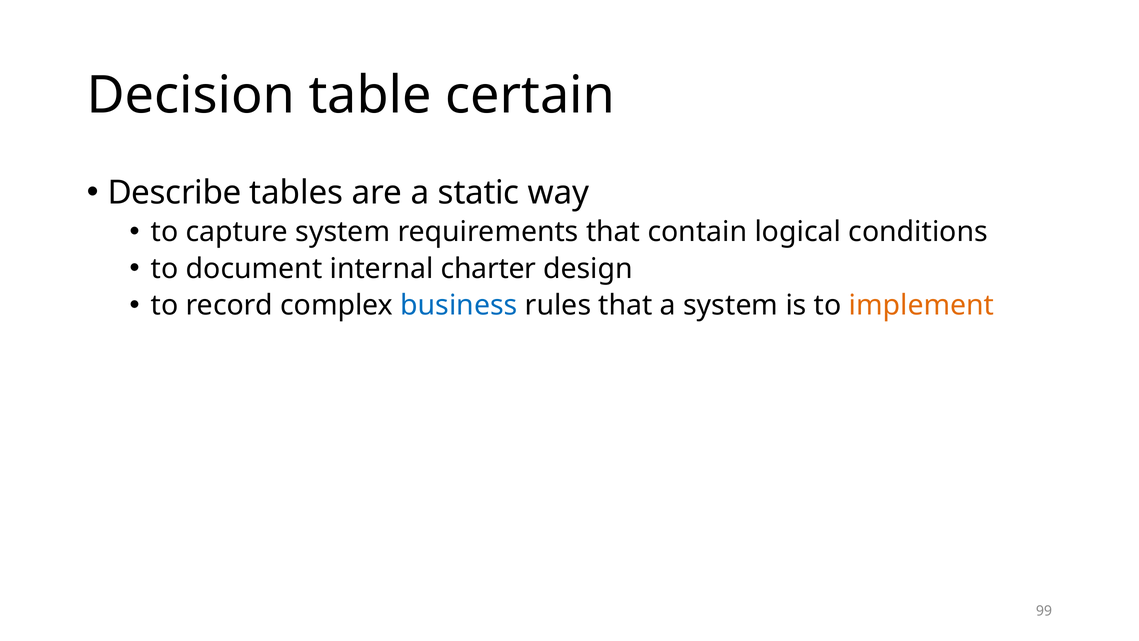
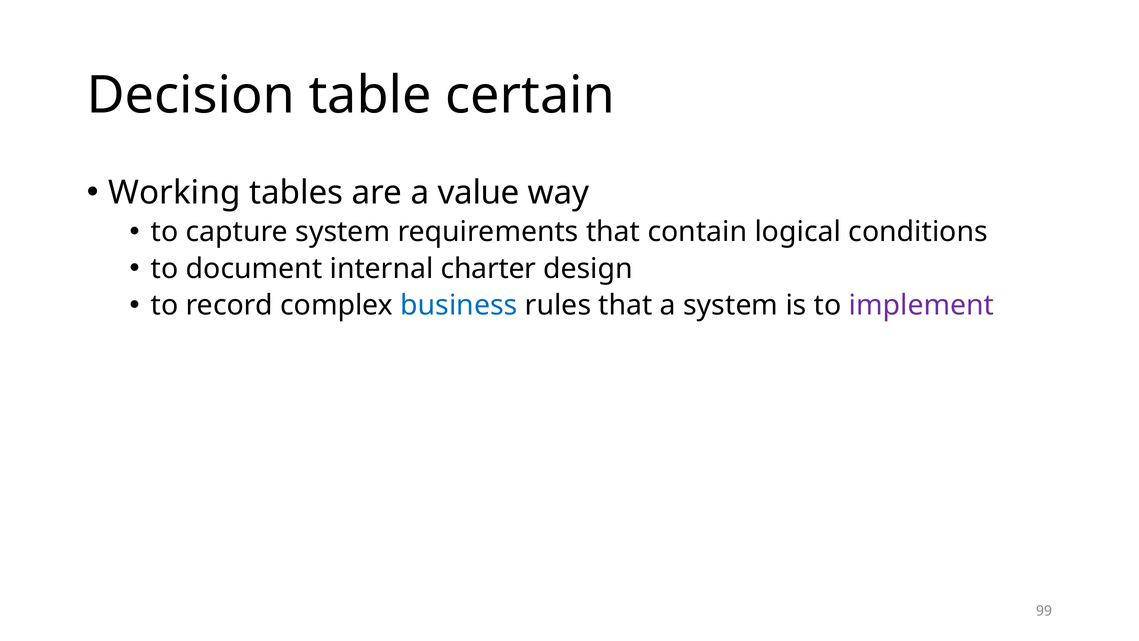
Describe: Describe -> Working
static: static -> value
implement colour: orange -> purple
